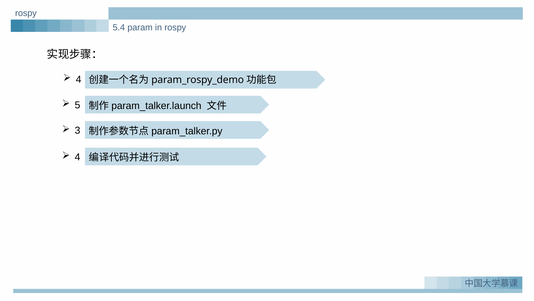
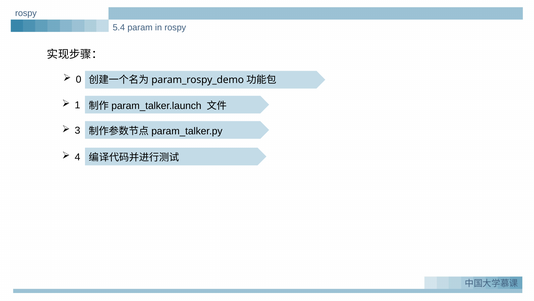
4 at (79, 79): 4 -> 0
5: 5 -> 1
